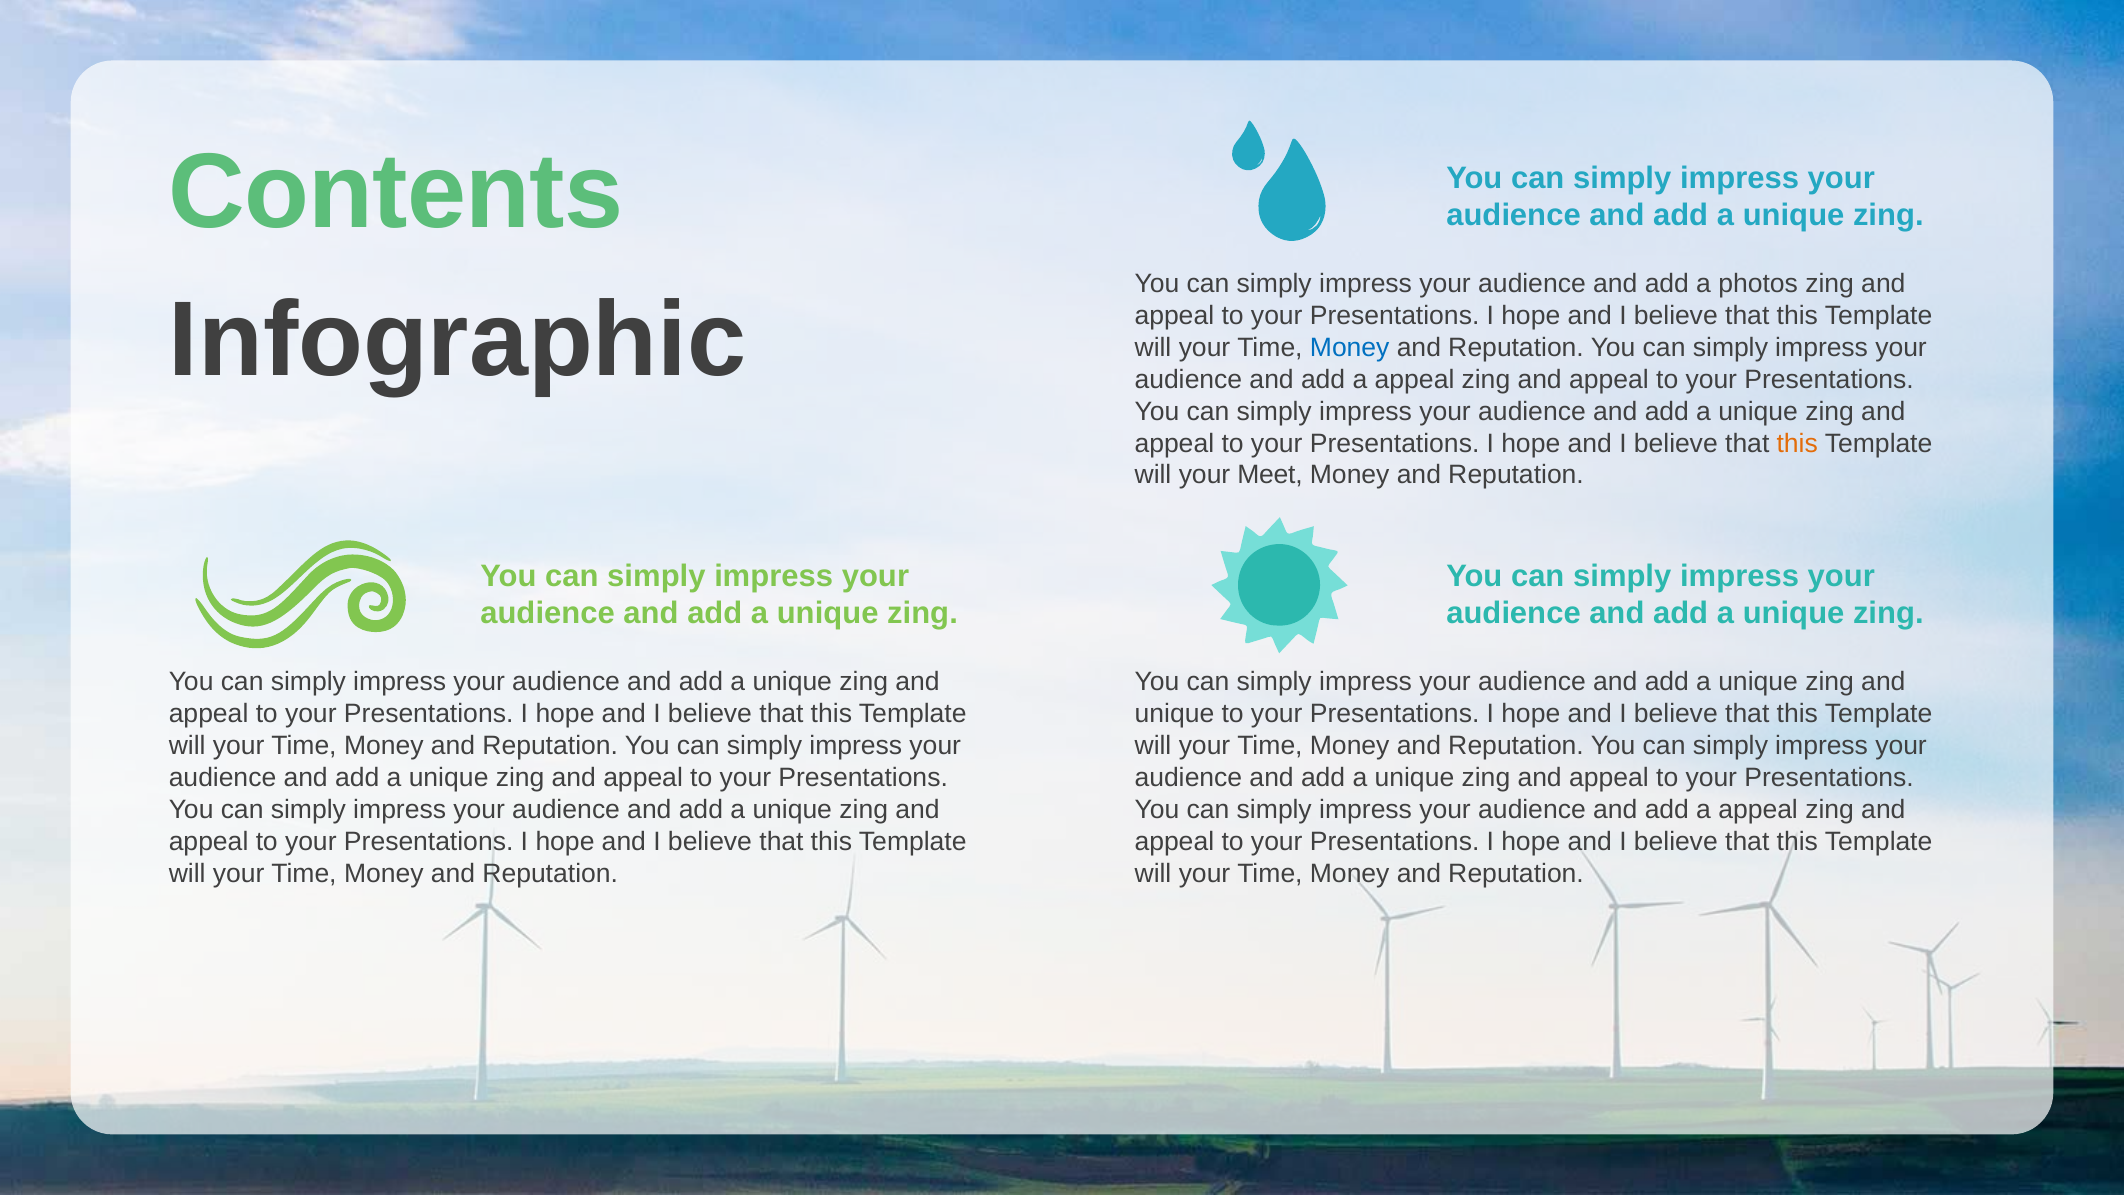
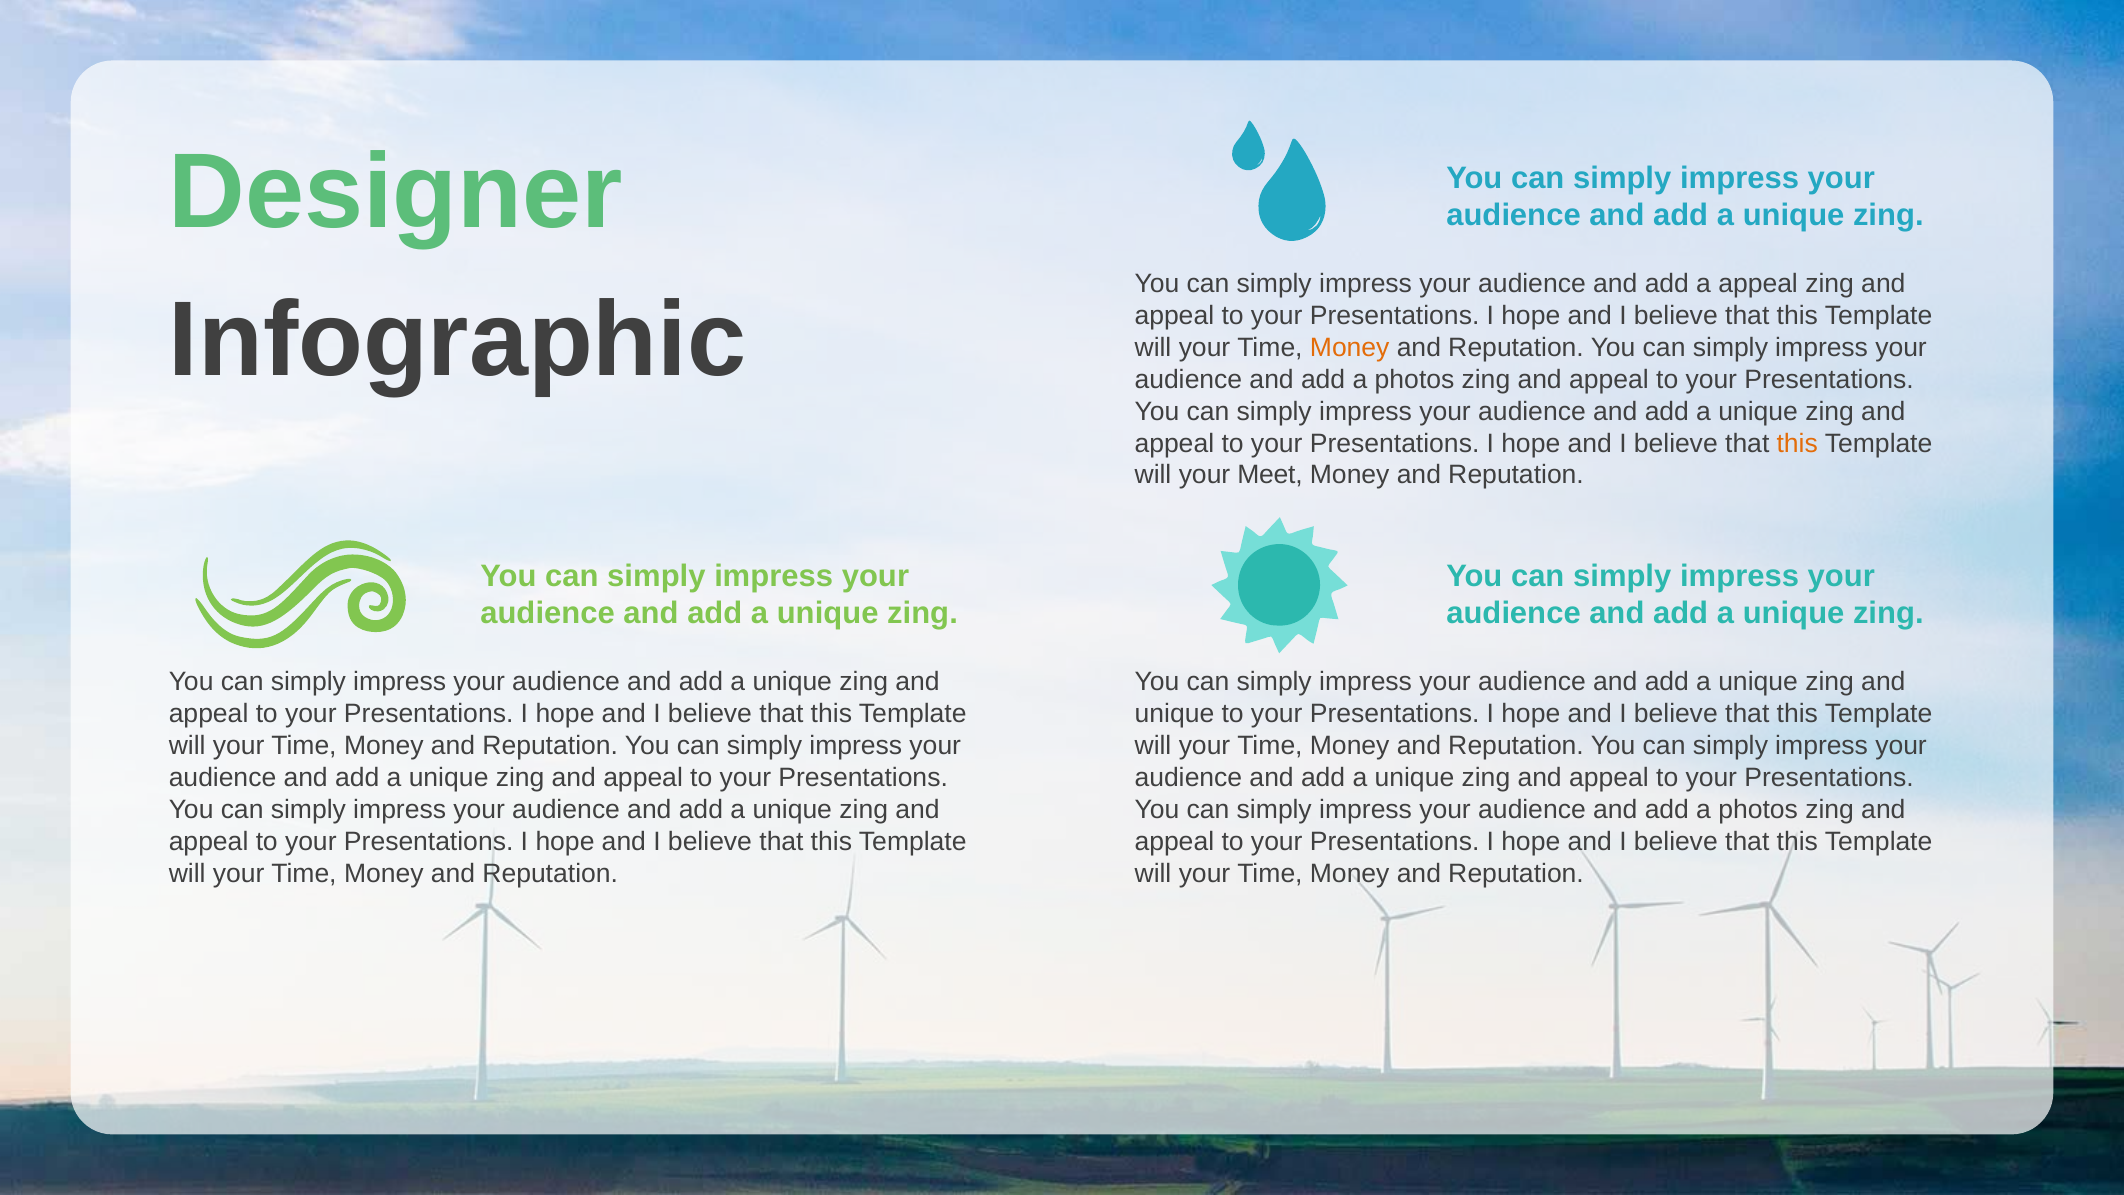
Contents: Contents -> Designer
a photos: photos -> appeal
Money at (1350, 348) colour: blue -> orange
appeal at (1415, 379): appeal -> photos
appeal at (1758, 809): appeal -> photos
